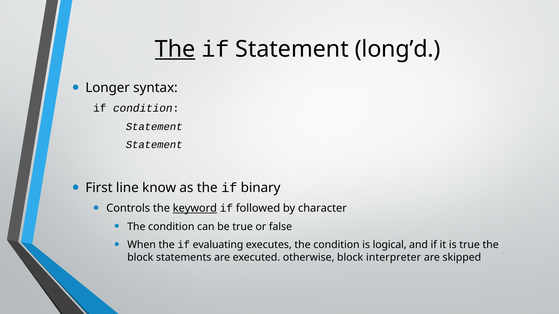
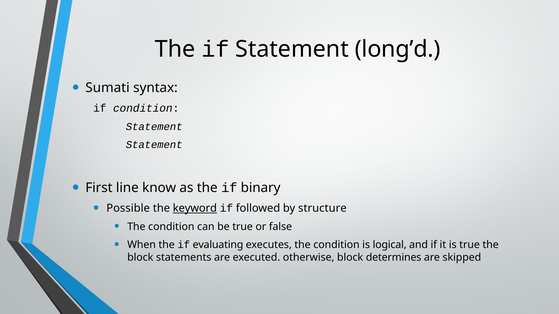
The at (175, 49) underline: present -> none
Longer: Longer -> Sumati
Controls: Controls -> Possible
character: character -> structure
interpreter: interpreter -> determines
